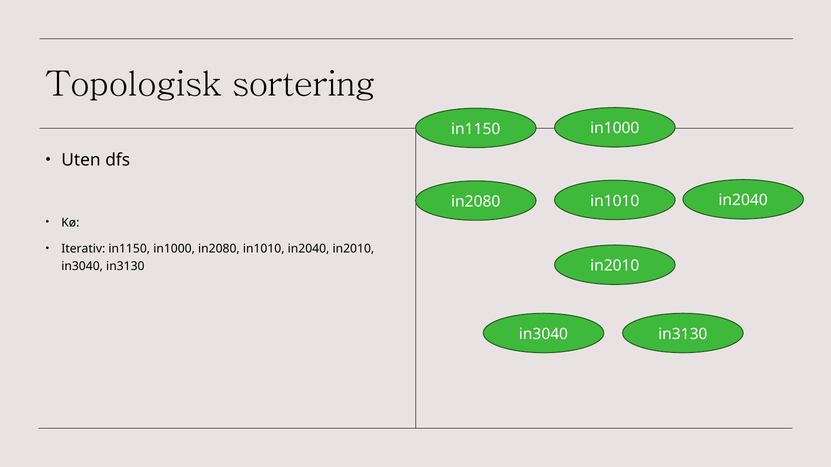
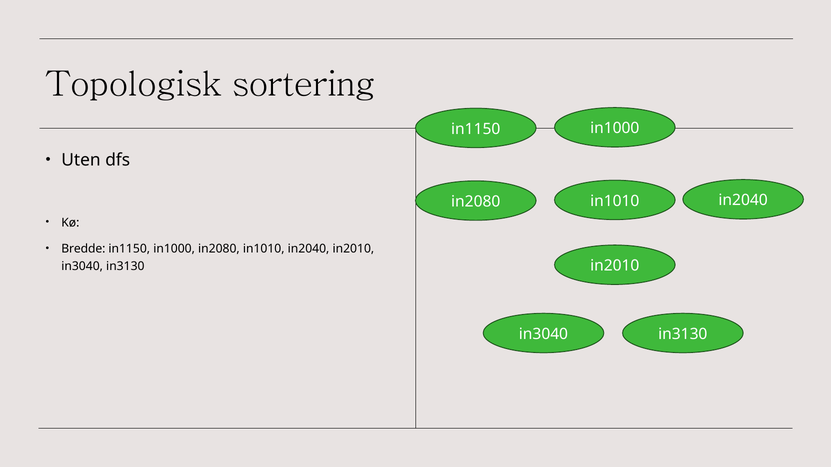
Iterativ: Iterativ -> Bredde
